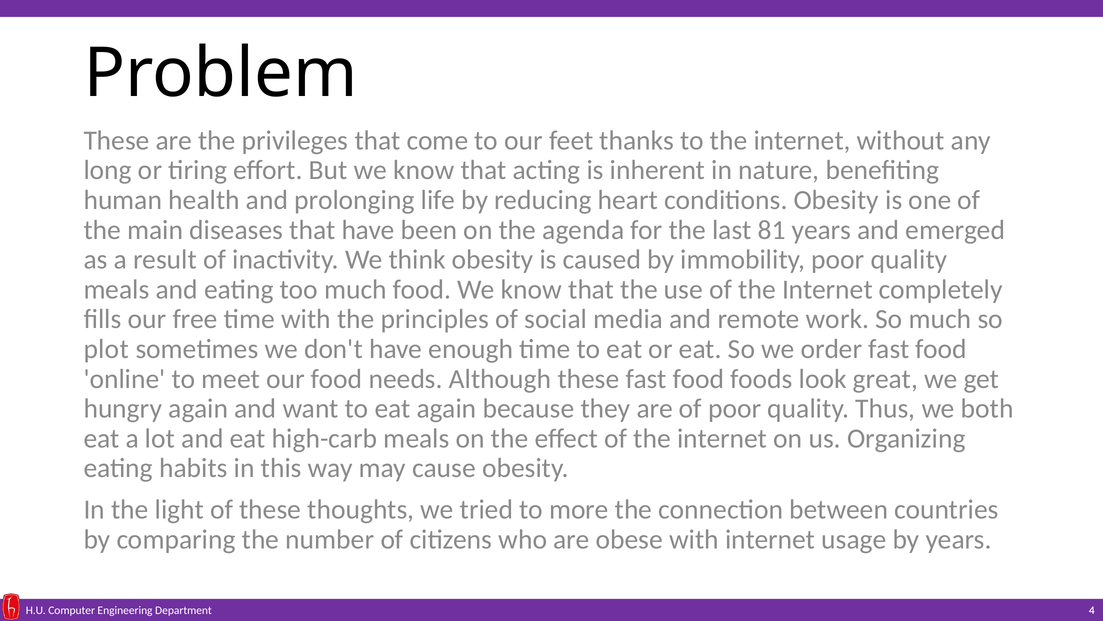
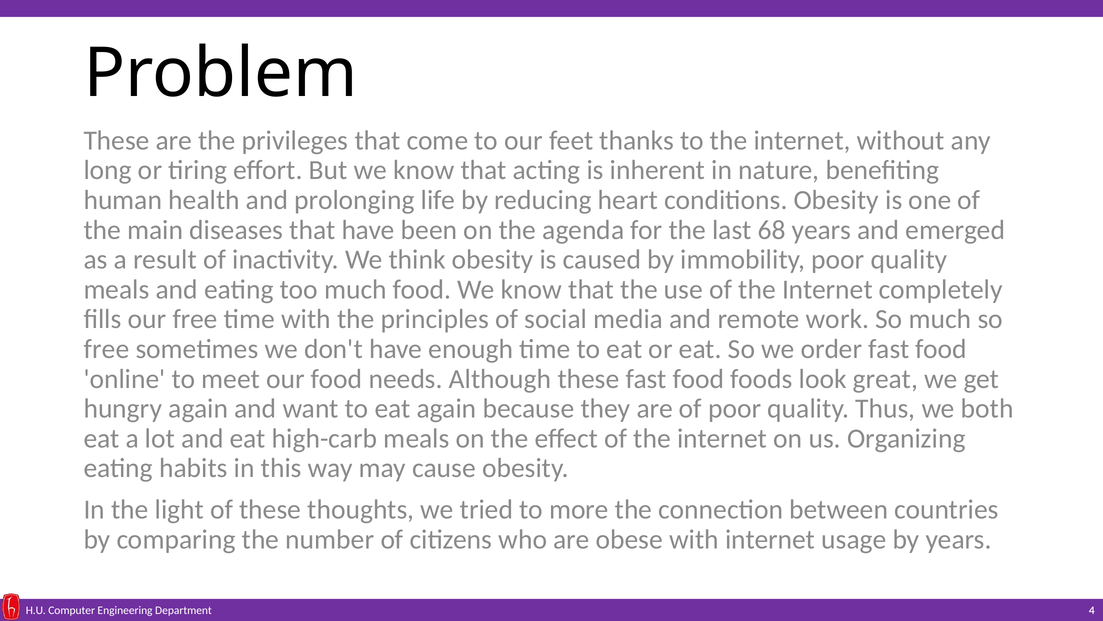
81: 81 -> 68
plot at (106, 349): plot -> free
